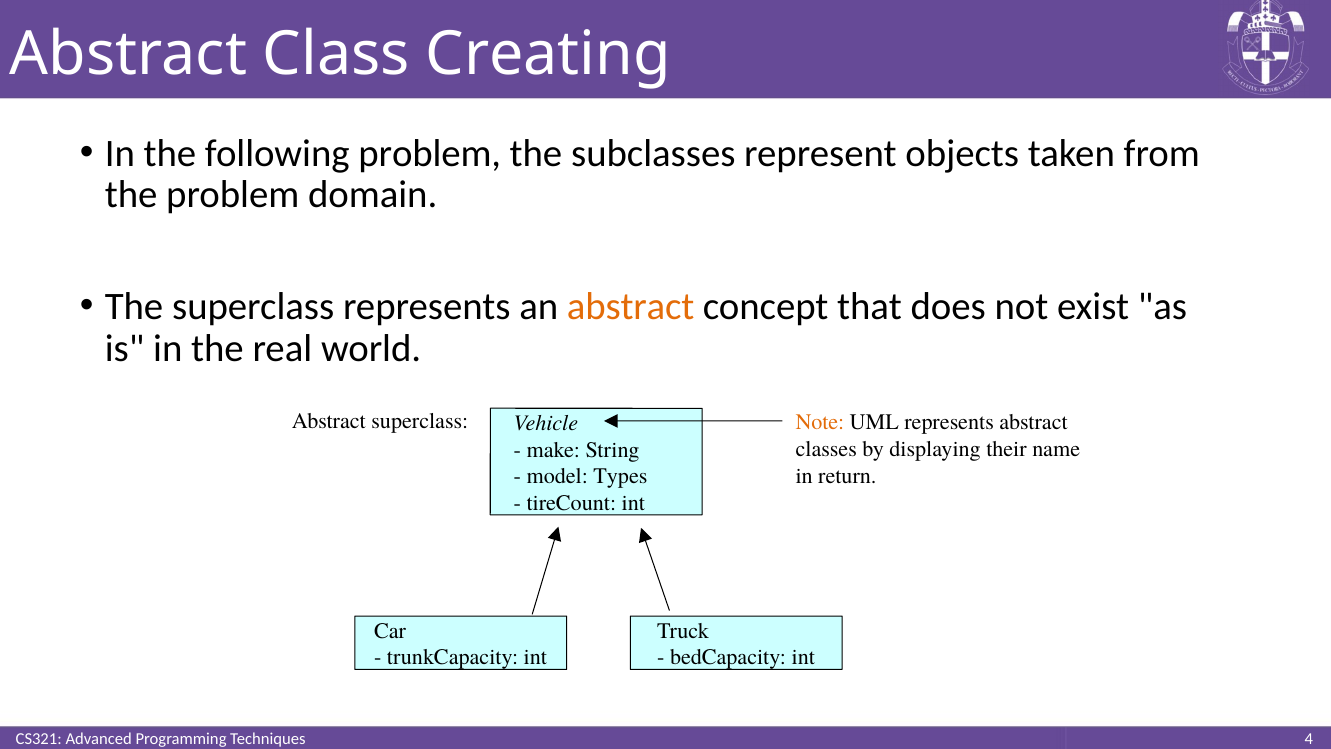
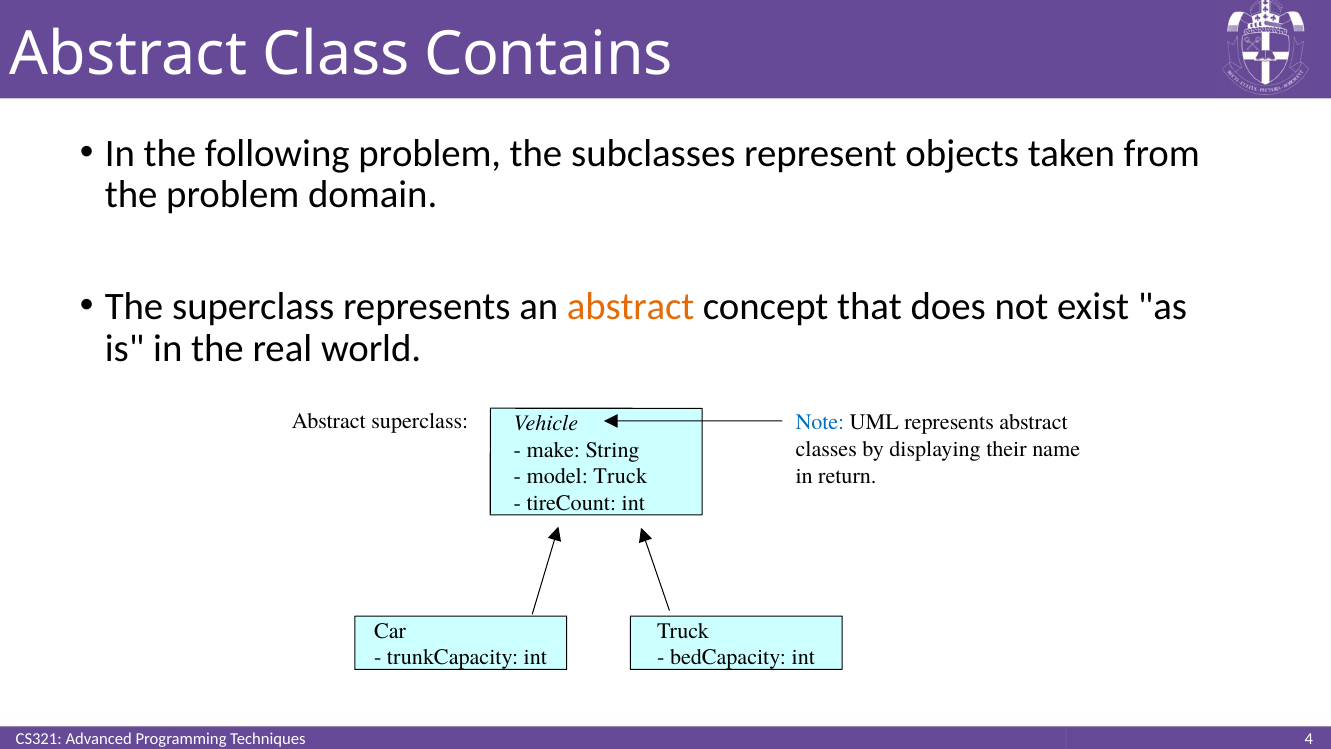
Creating: Creating -> Contains
Note colour: orange -> blue
model Types: Types -> Truck
